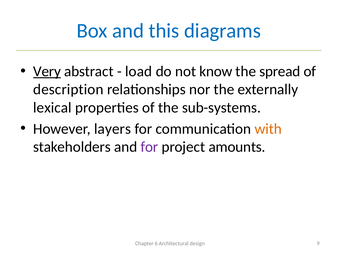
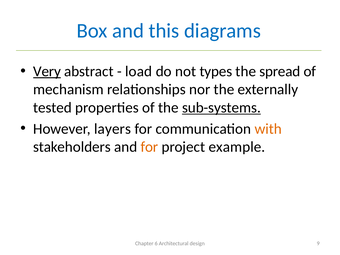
know: know -> types
description: description -> mechanism
lexical: lexical -> tested
sub-systems underline: none -> present
for at (149, 147) colour: purple -> orange
amounts: amounts -> example
